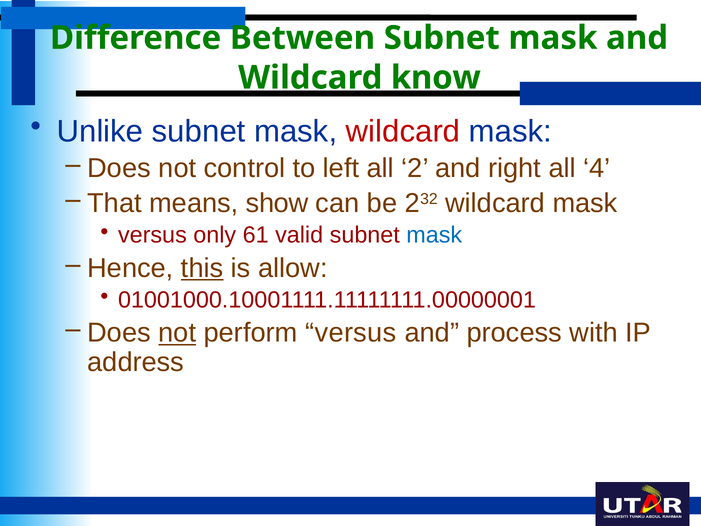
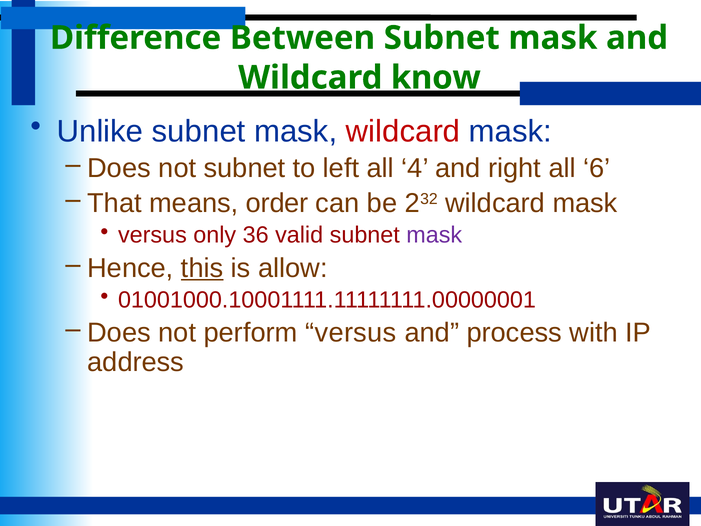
not control: control -> subnet
2: 2 -> 4
4: 4 -> 6
show: show -> order
61: 61 -> 36
mask at (434, 235) colour: blue -> purple
not at (177, 333) underline: present -> none
